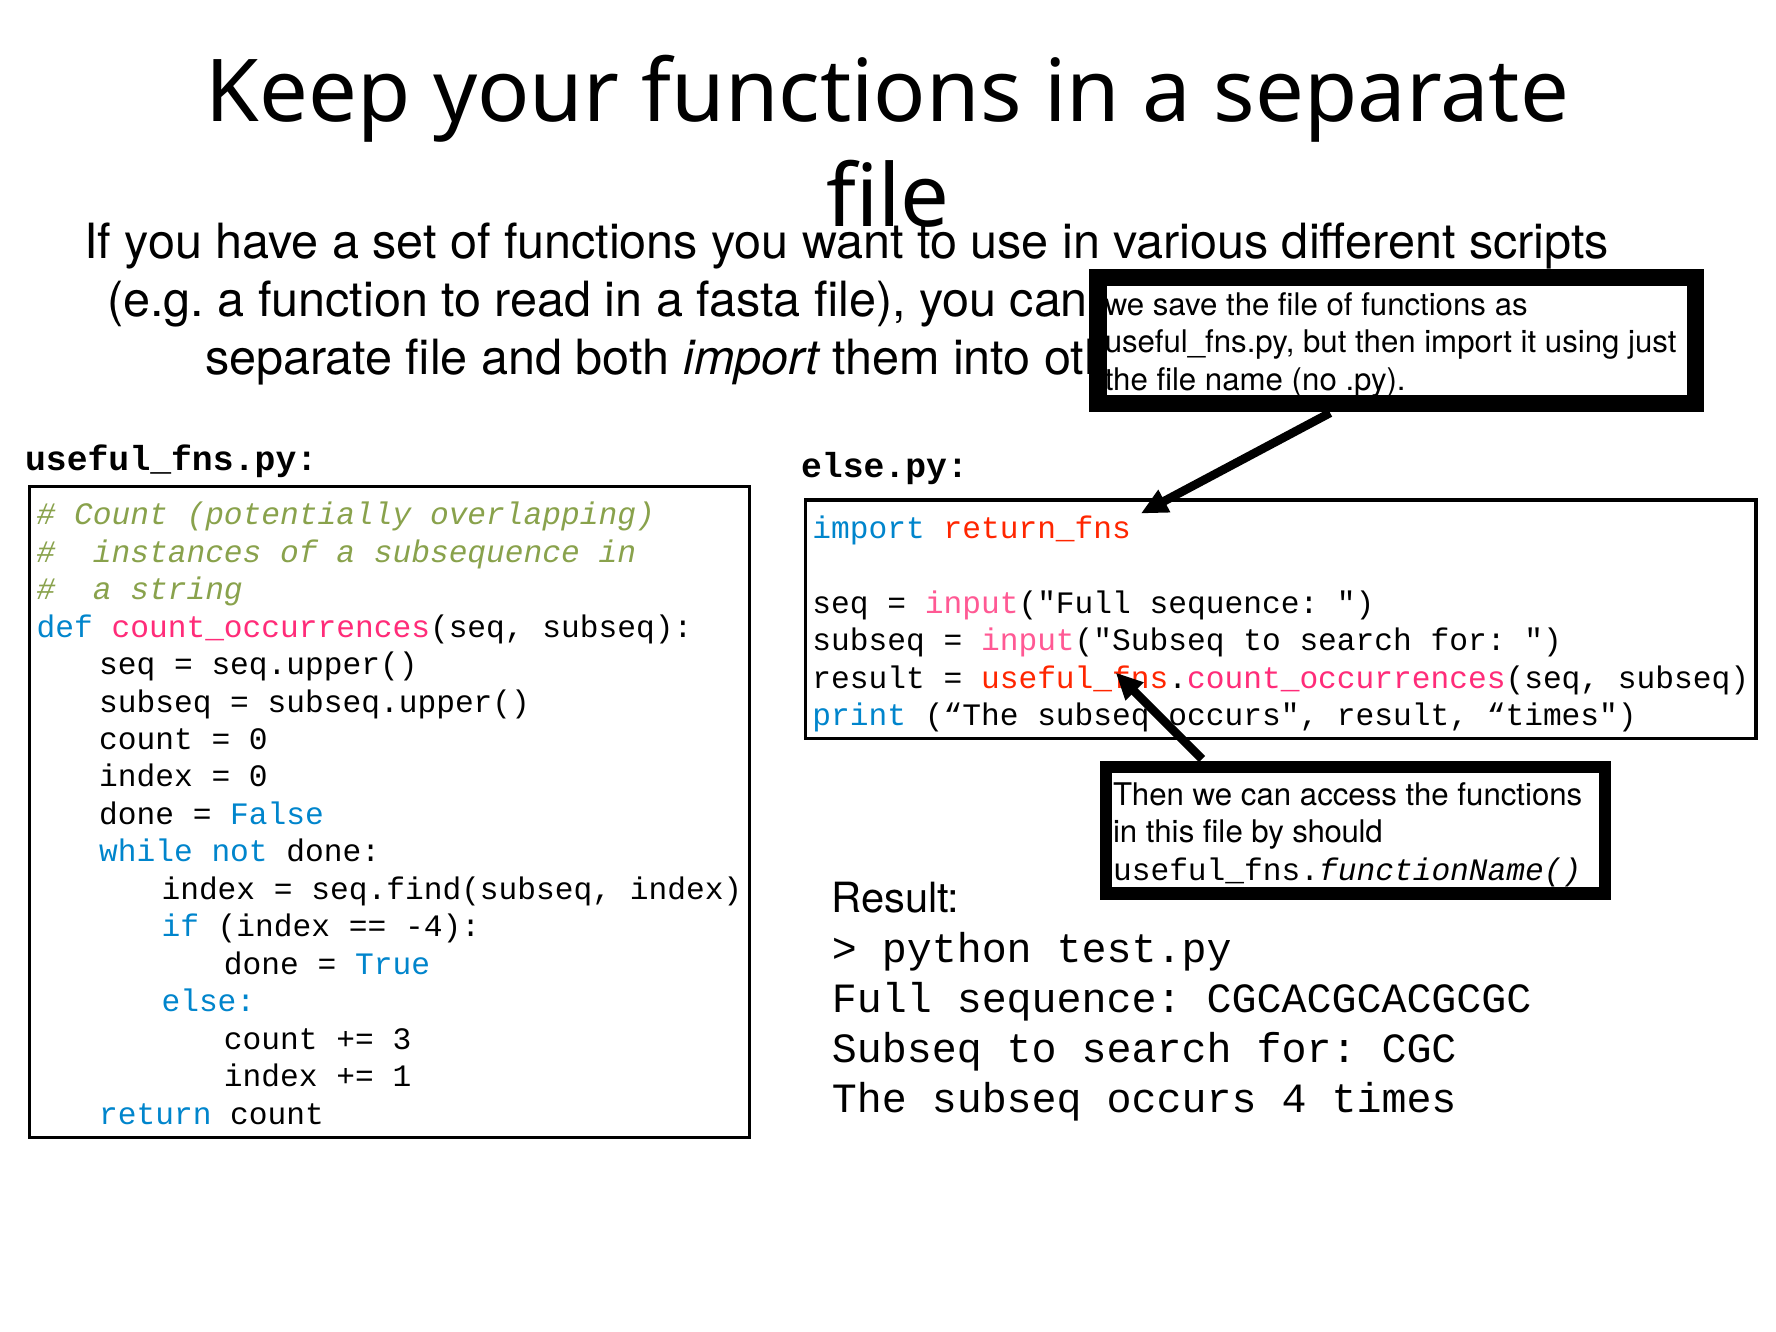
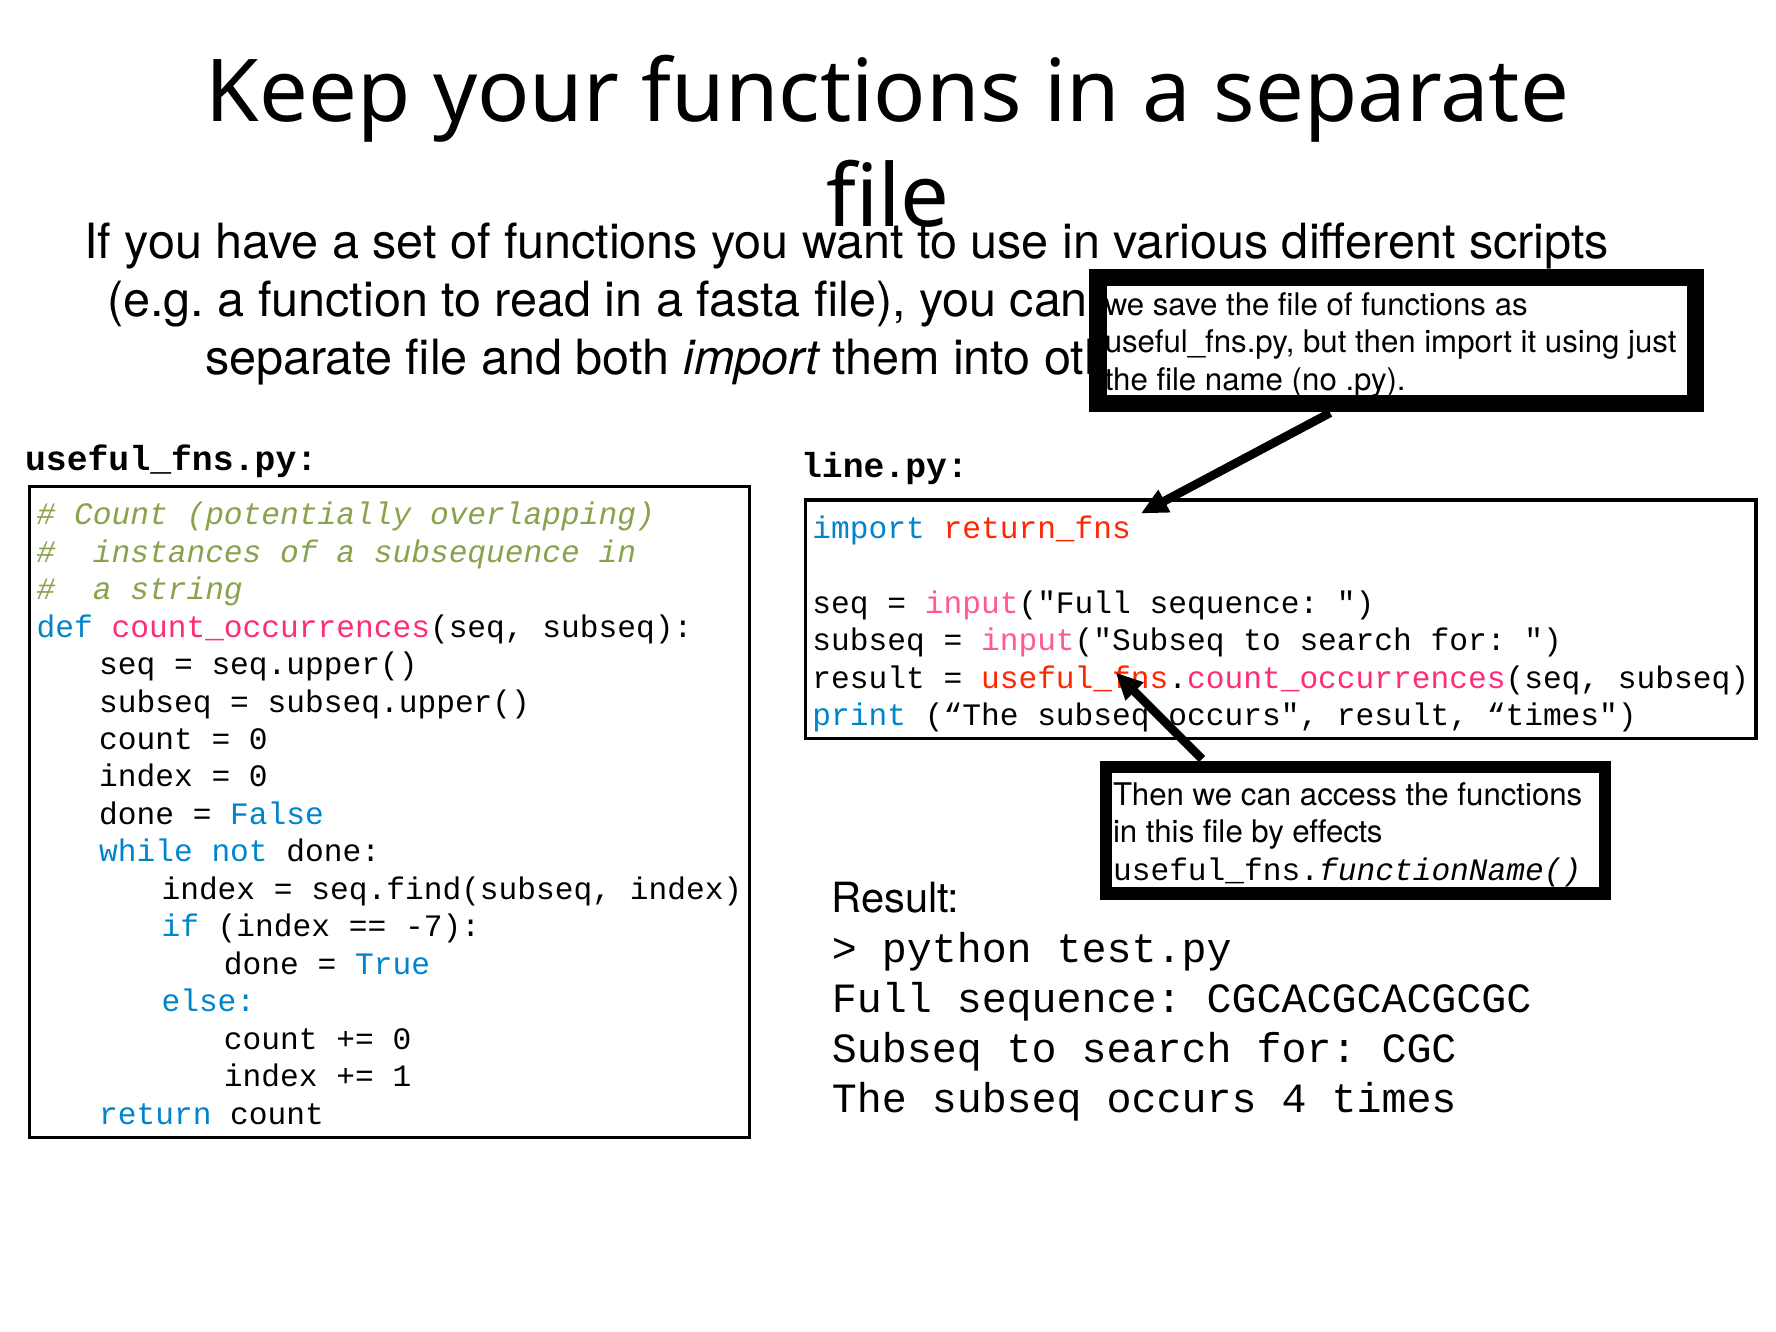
else.py: else.py -> line.py
should: should -> effects
-4: -4 -> -7
3 at (402, 1039): 3 -> 0
